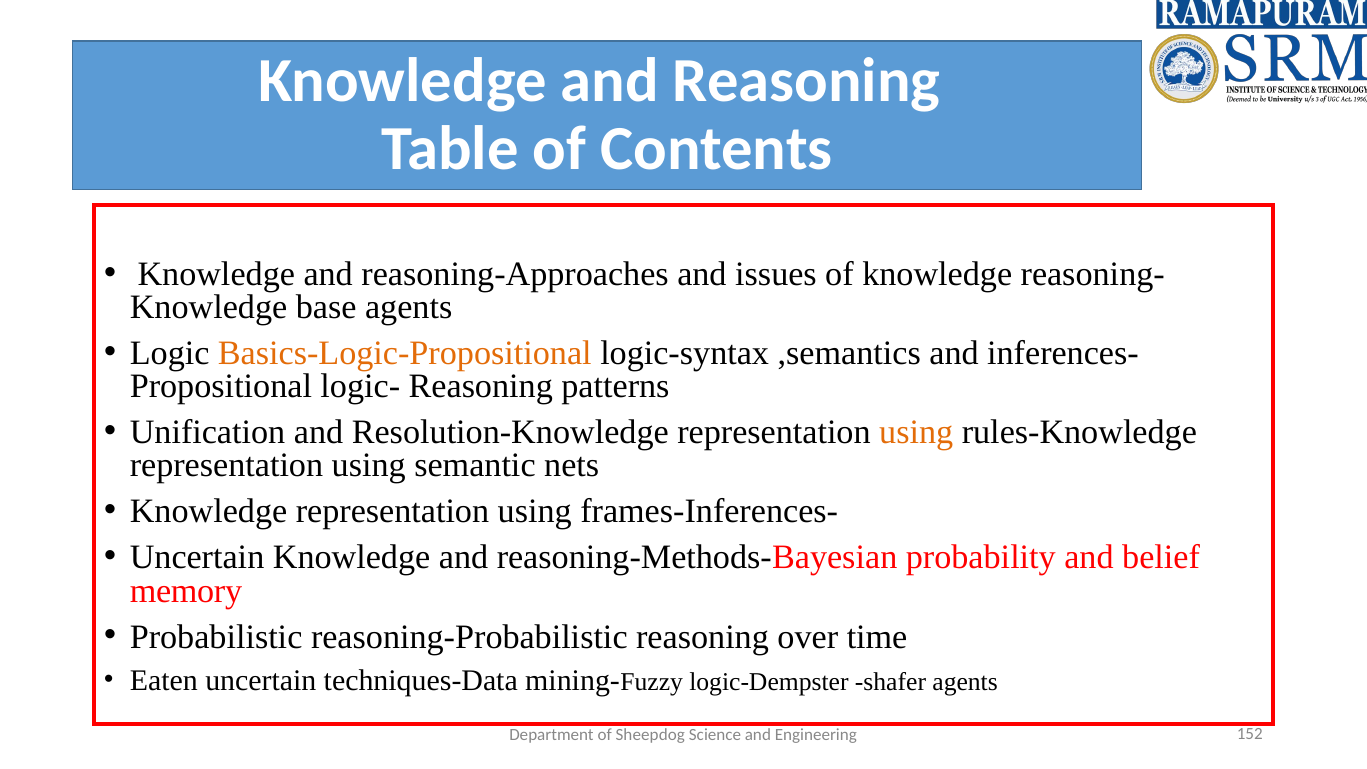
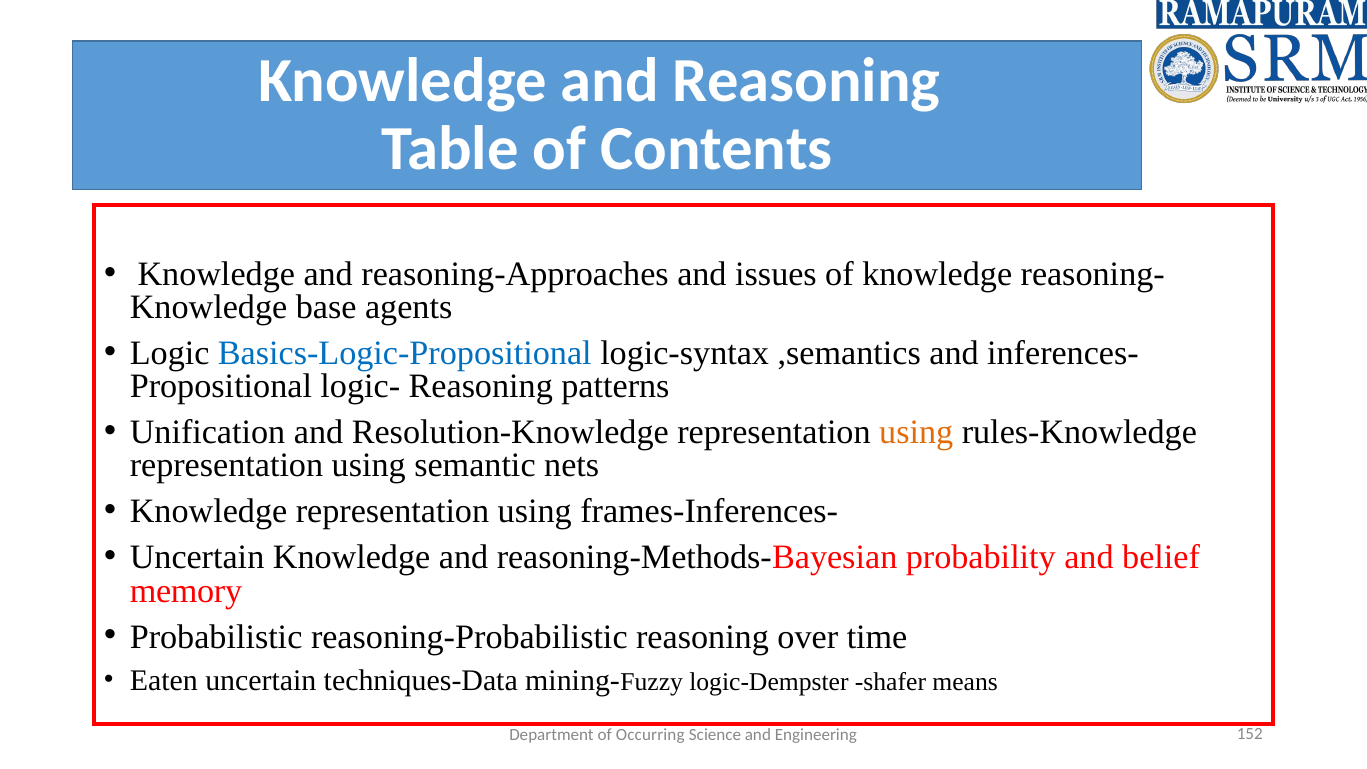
Basics-Logic-Propositional colour: orange -> blue
shafer agents: agents -> means
Sheepdog: Sheepdog -> Occurring
